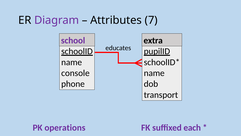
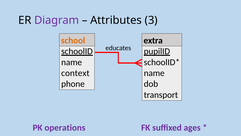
7: 7 -> 3
school colour: purple -> orange
console: console -> context
each: each -> ages
